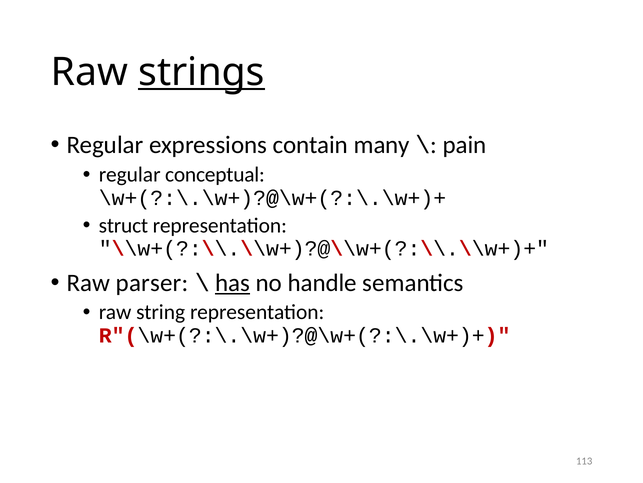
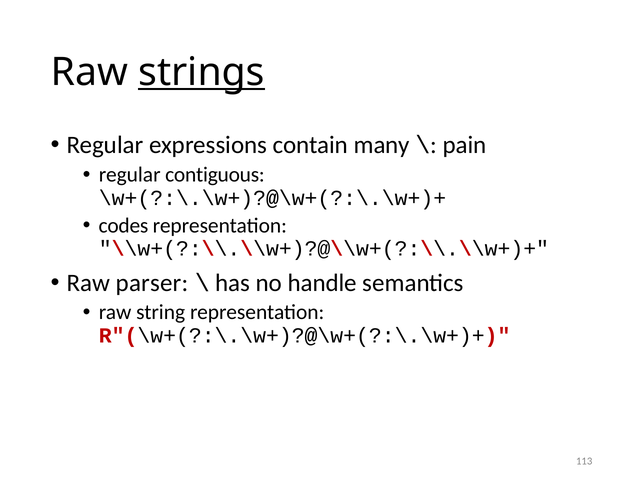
conceptual: conceptual -> contiguous
struct: struct -> codes
has underline: present -> none
